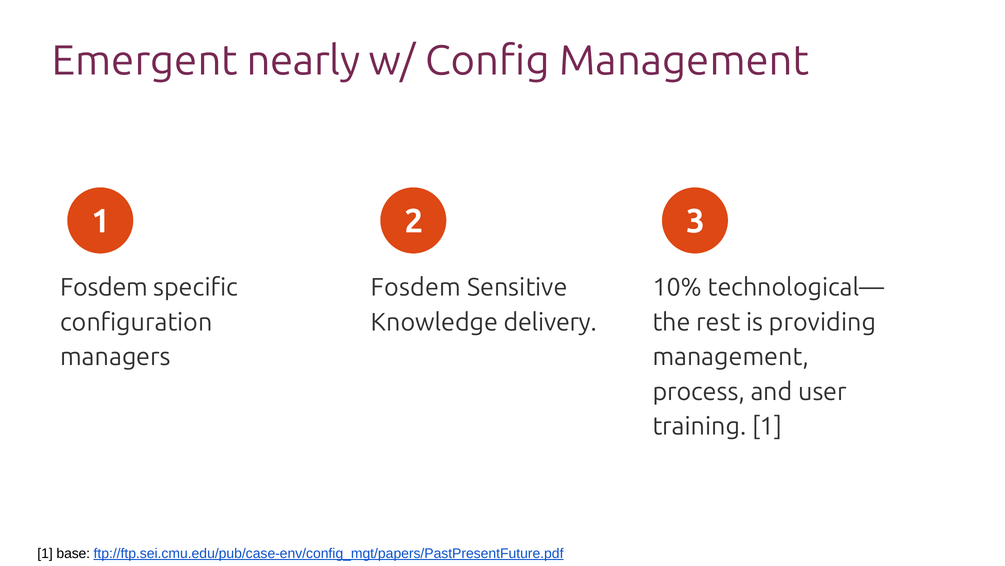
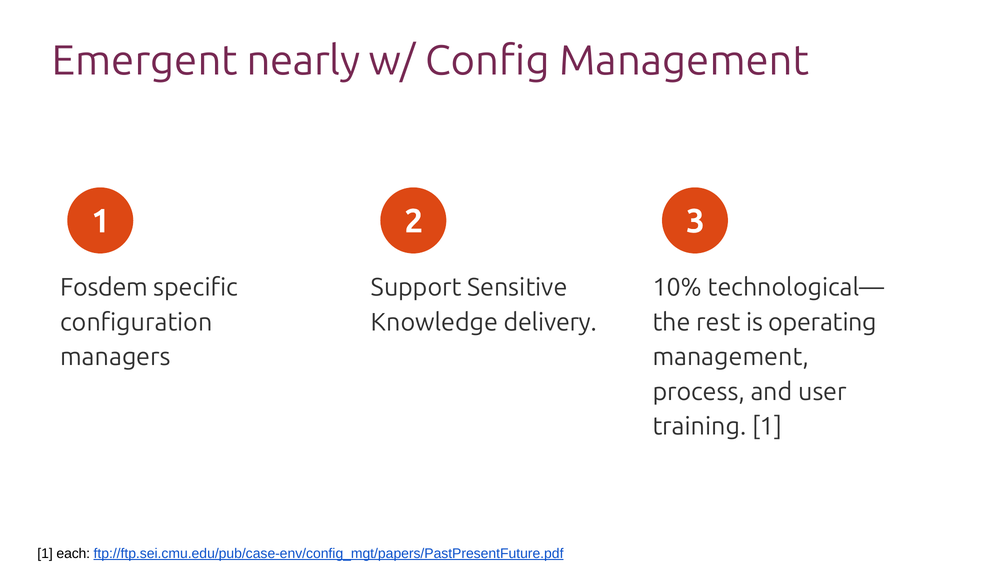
Fosdem at (416, 287): Fosdem -> Support
providing: providing -> operating
base: base -> each
